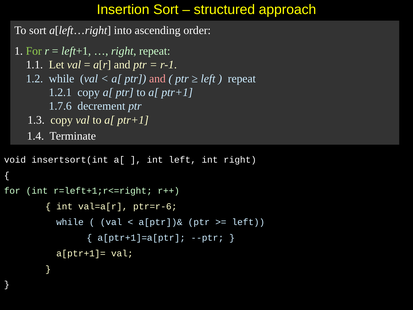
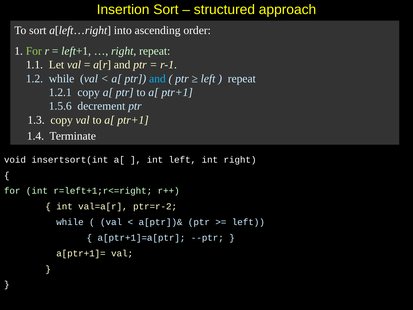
and at (157, 79) colour: pink -> light blue
1.7.6: 1.7.6 -> 1.5.6
ptr=r-6: ptr=r-6 -> ptr=r-2
